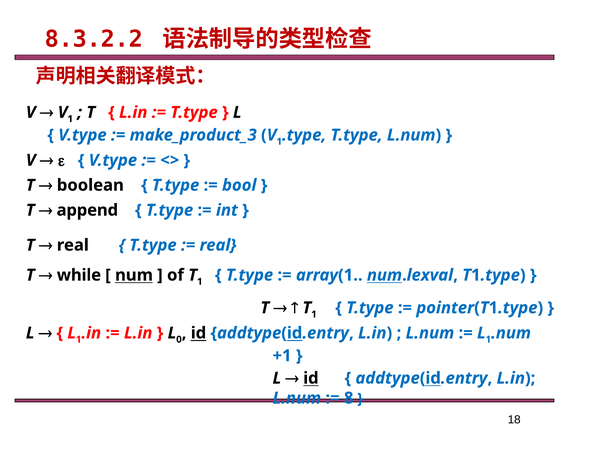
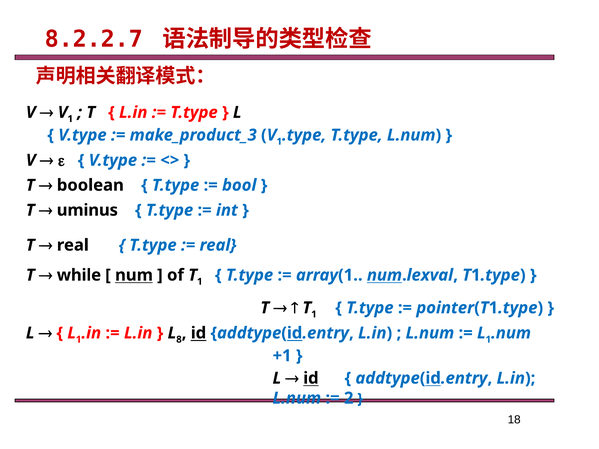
8.3.2.2: 8.3.2.2 -> 8.2.2.7
append: append -> uminus
0: 0 -> 8
8: 8 -> 2
